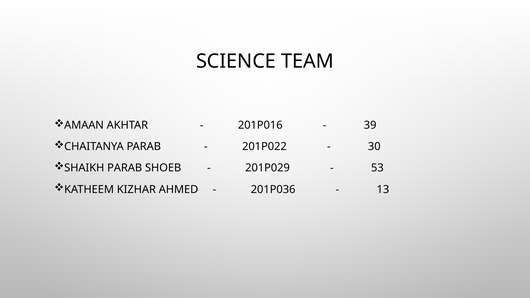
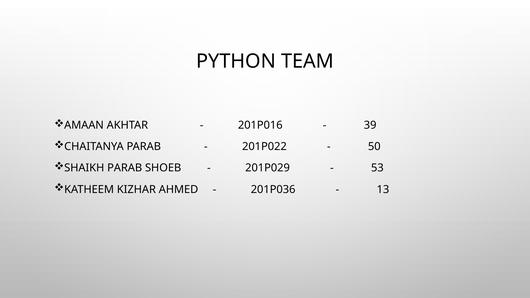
SCIENCE: SCIENCE -> PYTHON
30: 30 -> 50
